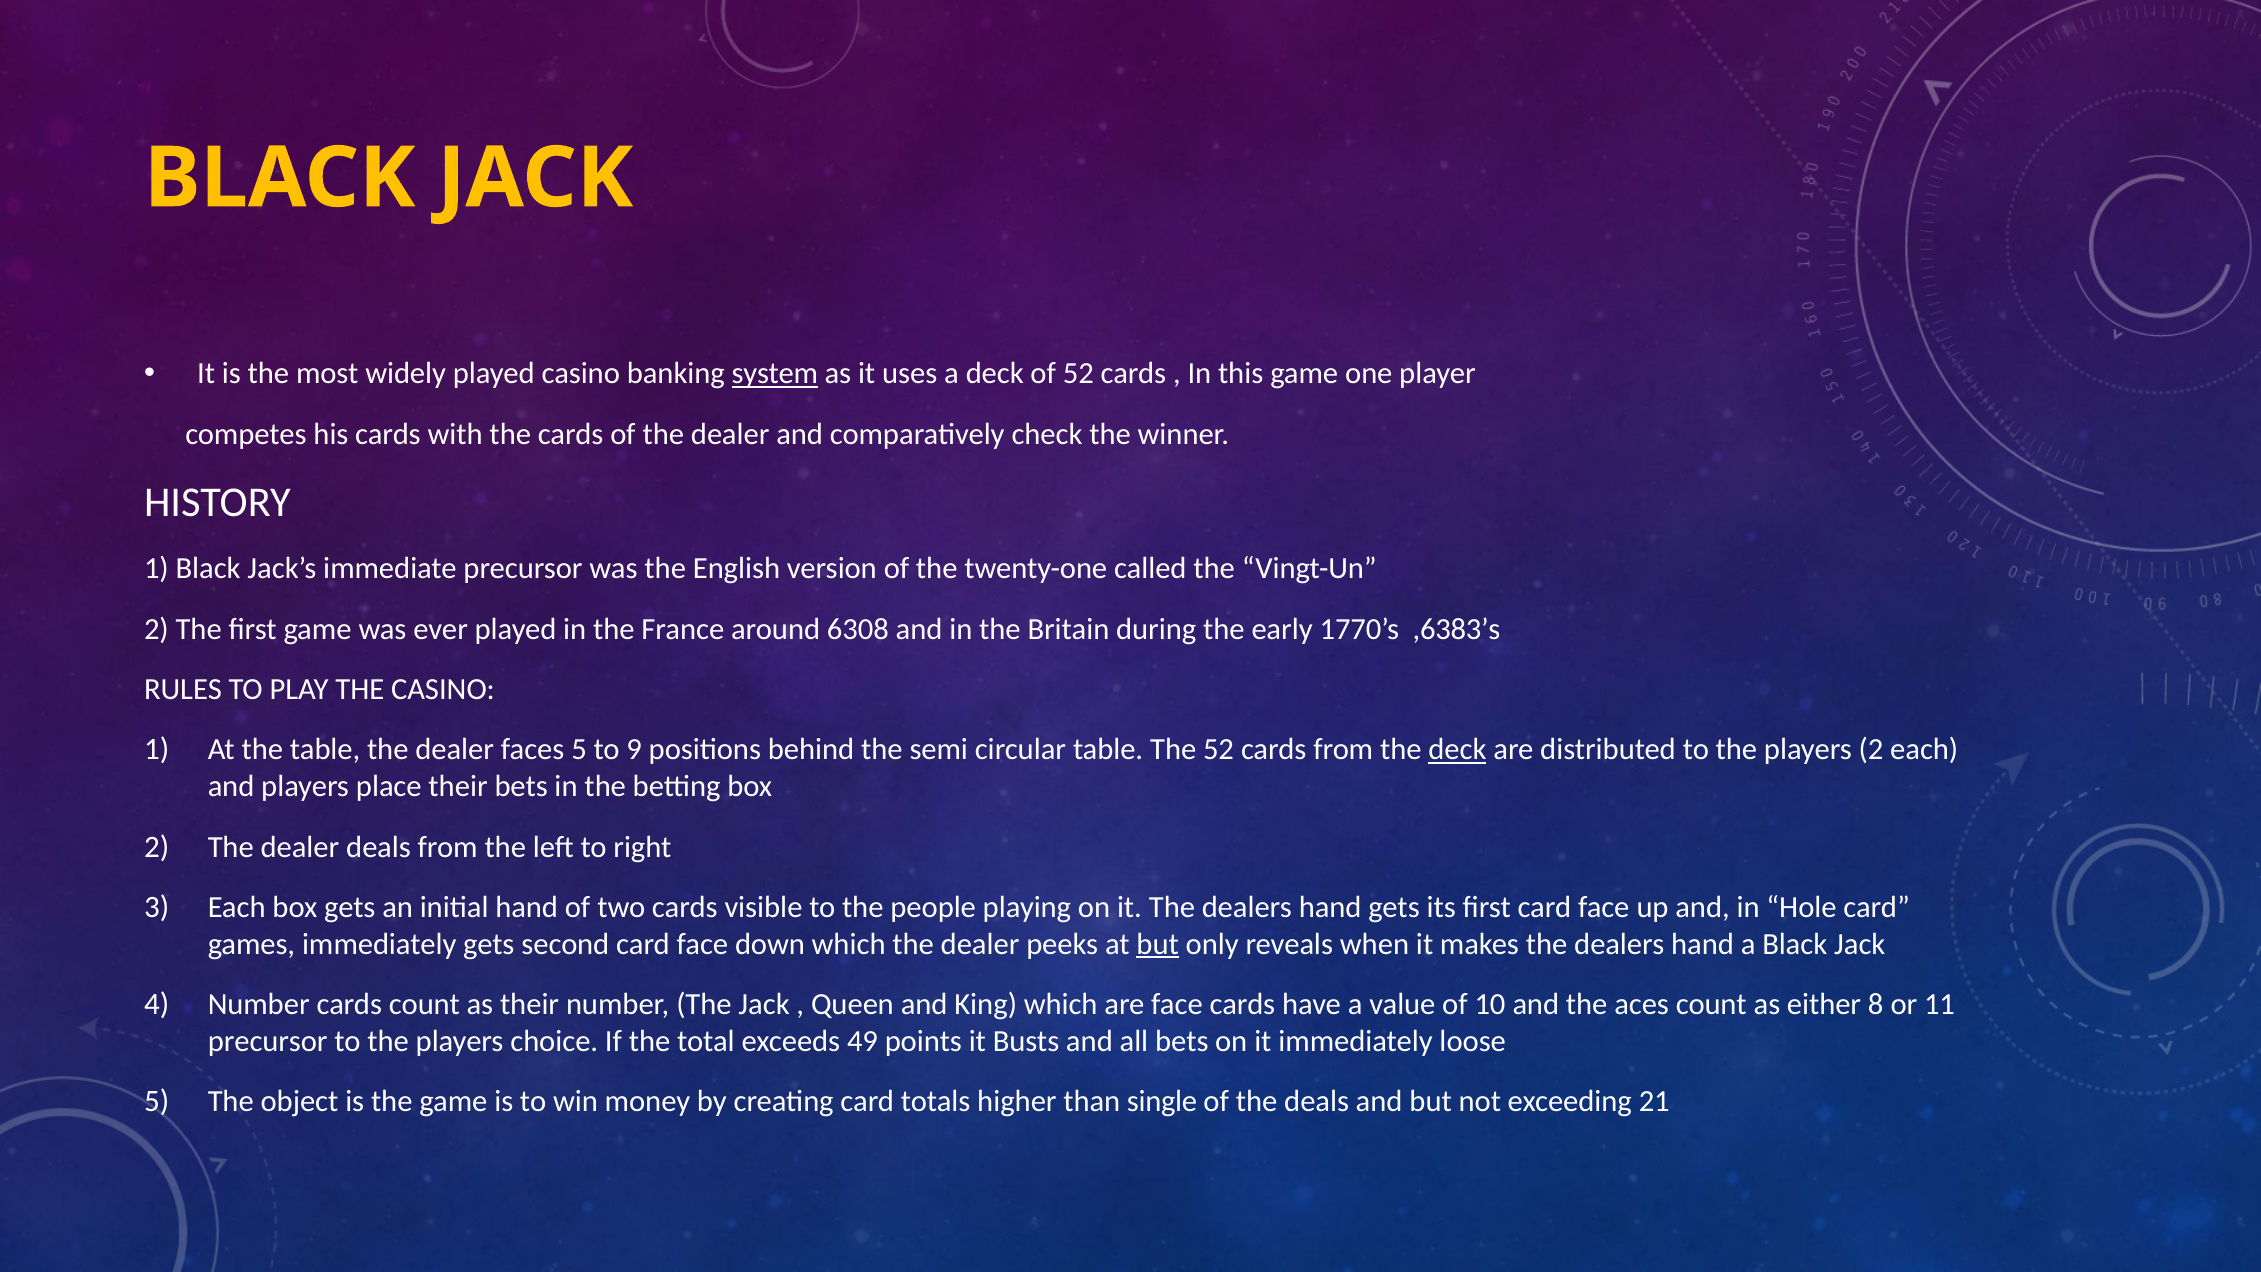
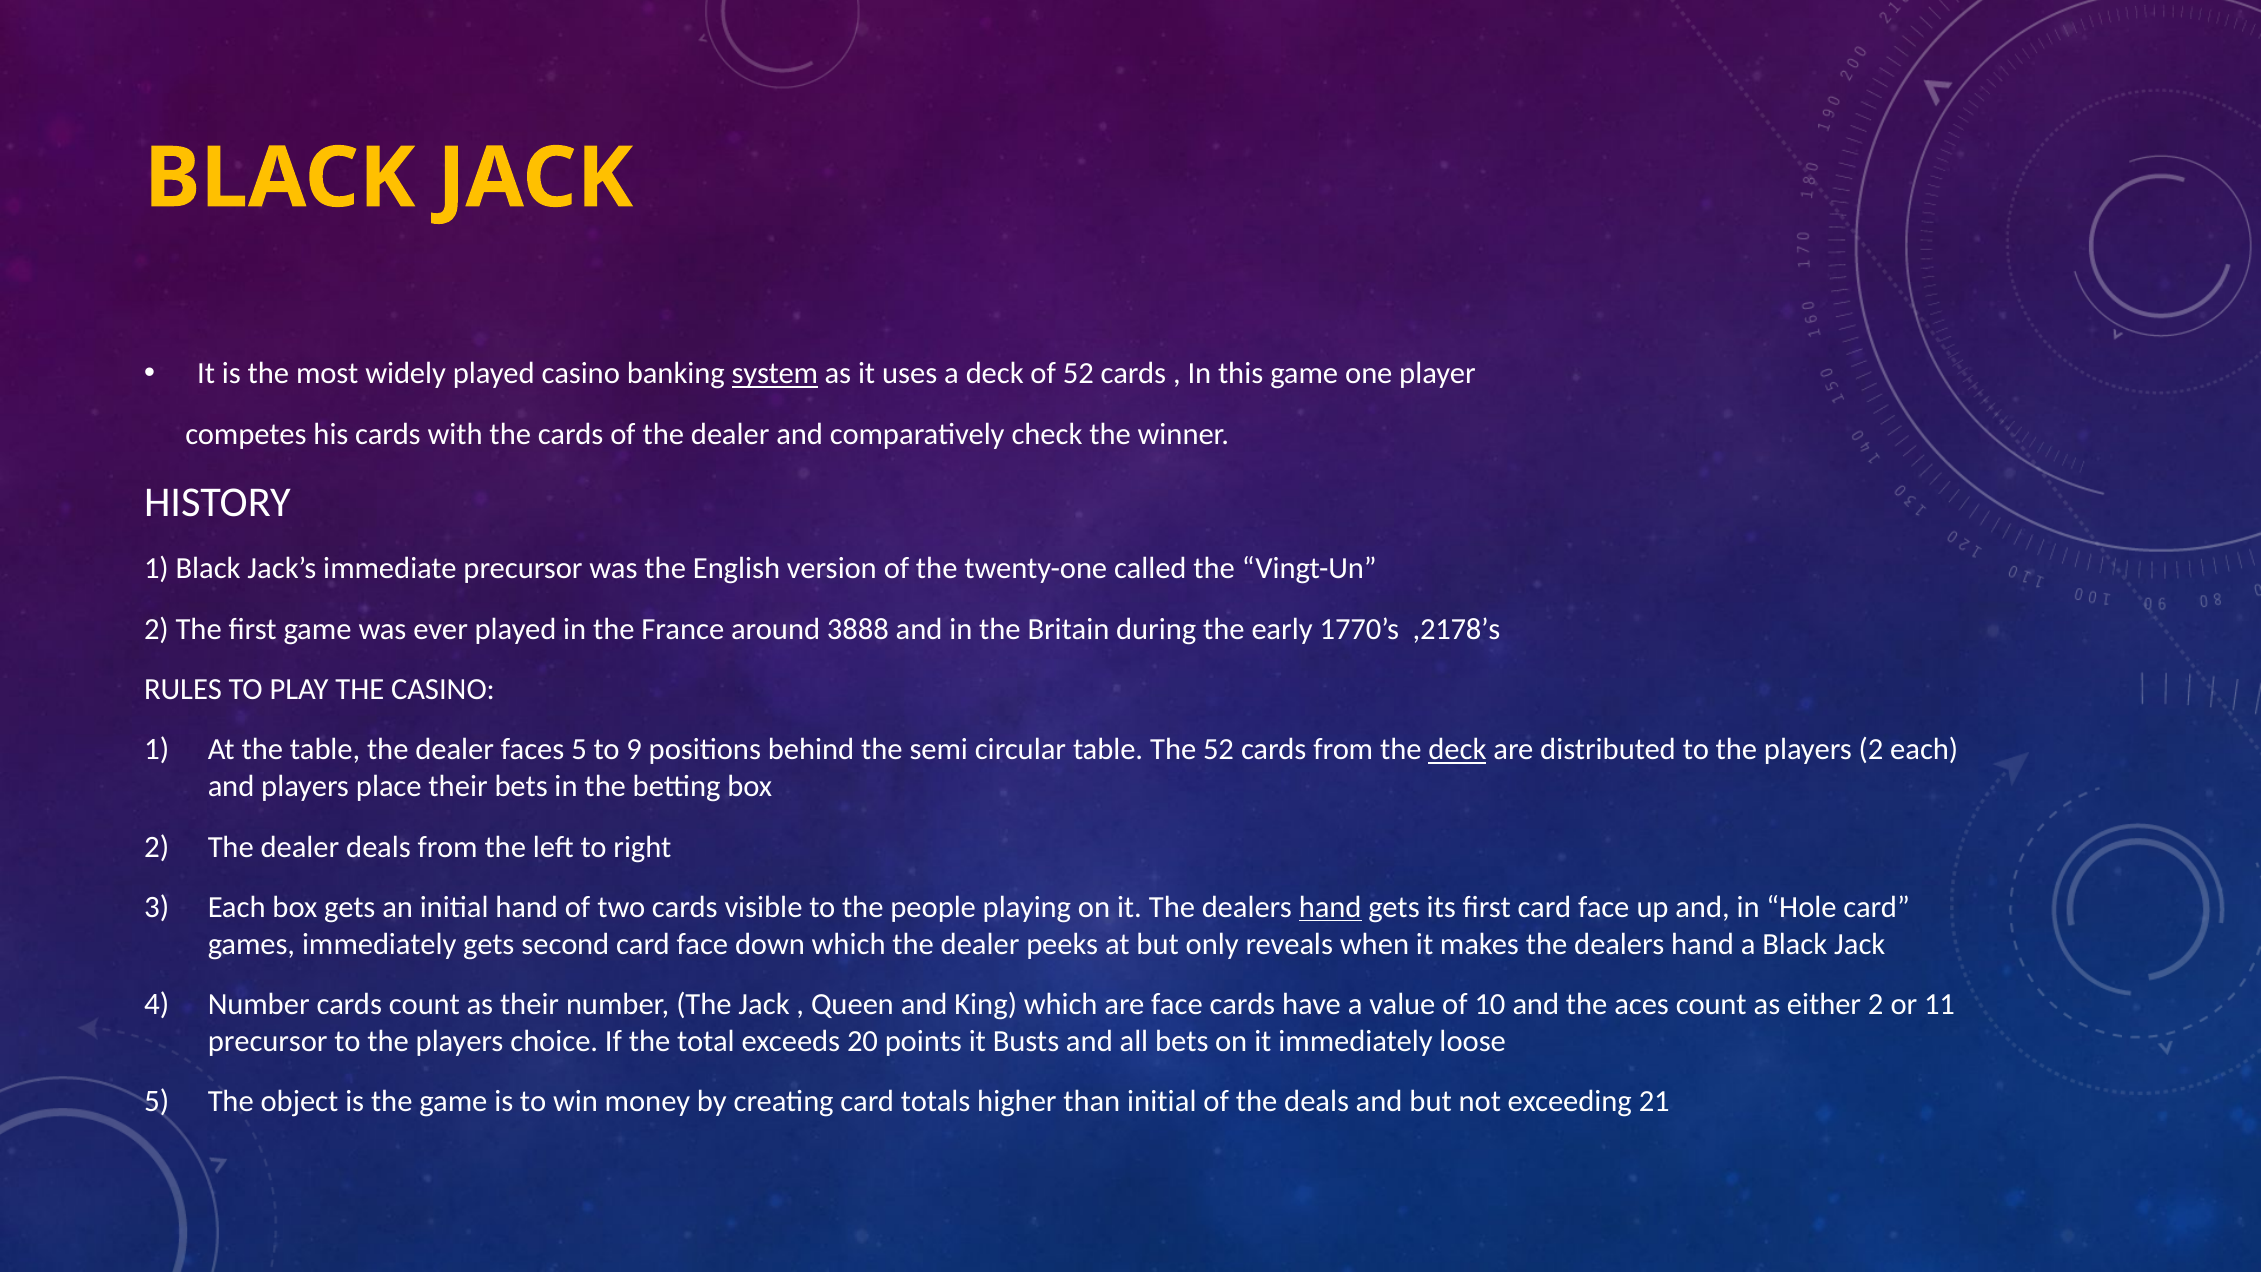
6308: 6308 -> 3888
,6383’s: ,6383’s -> ,2178’s
hand at (1330, 907) underline: none -> present
but at (1158, 944) underline: present -> none
either 8: 8 -> 2
49: 49 -> 20
than single: single -> initial
